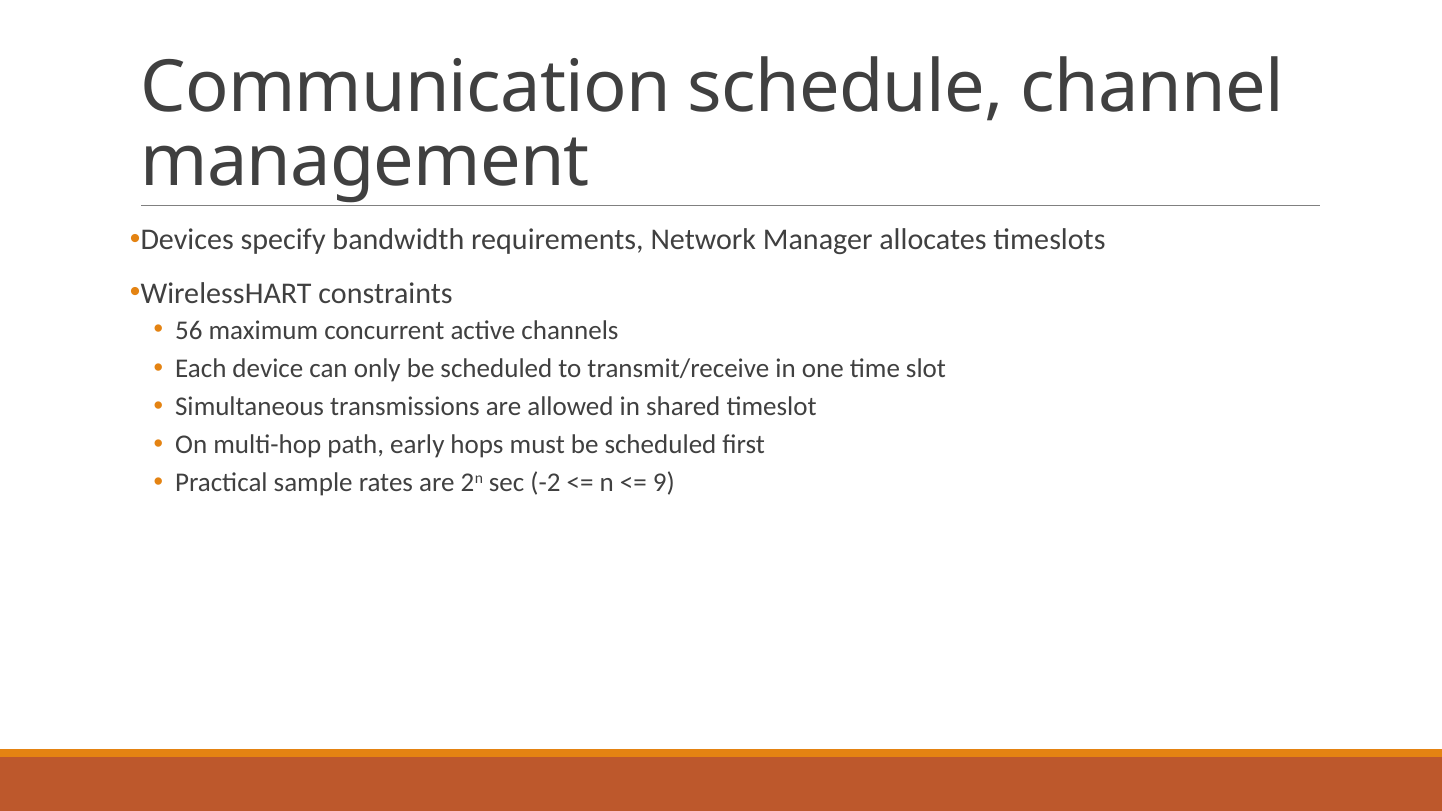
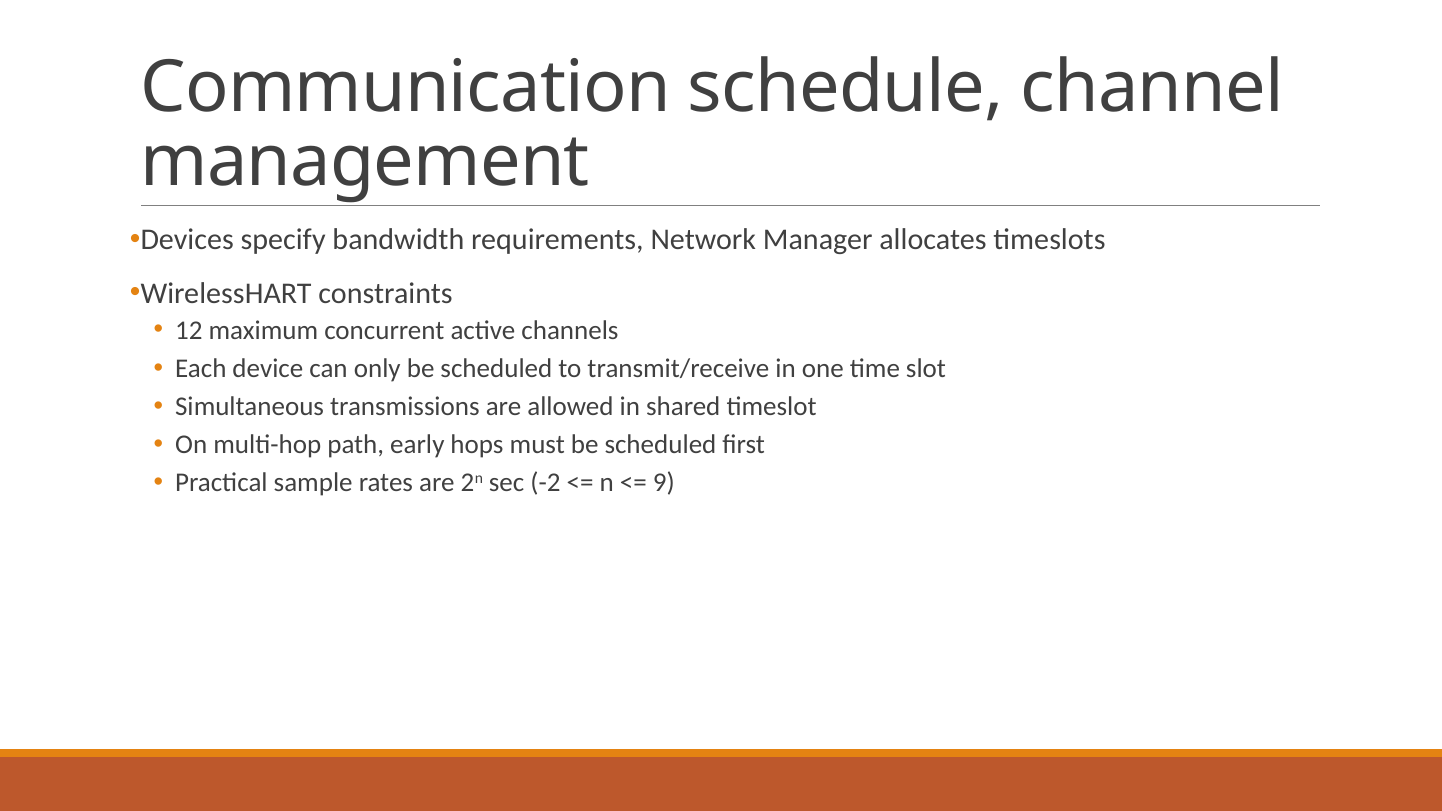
56: 56 -> 12
